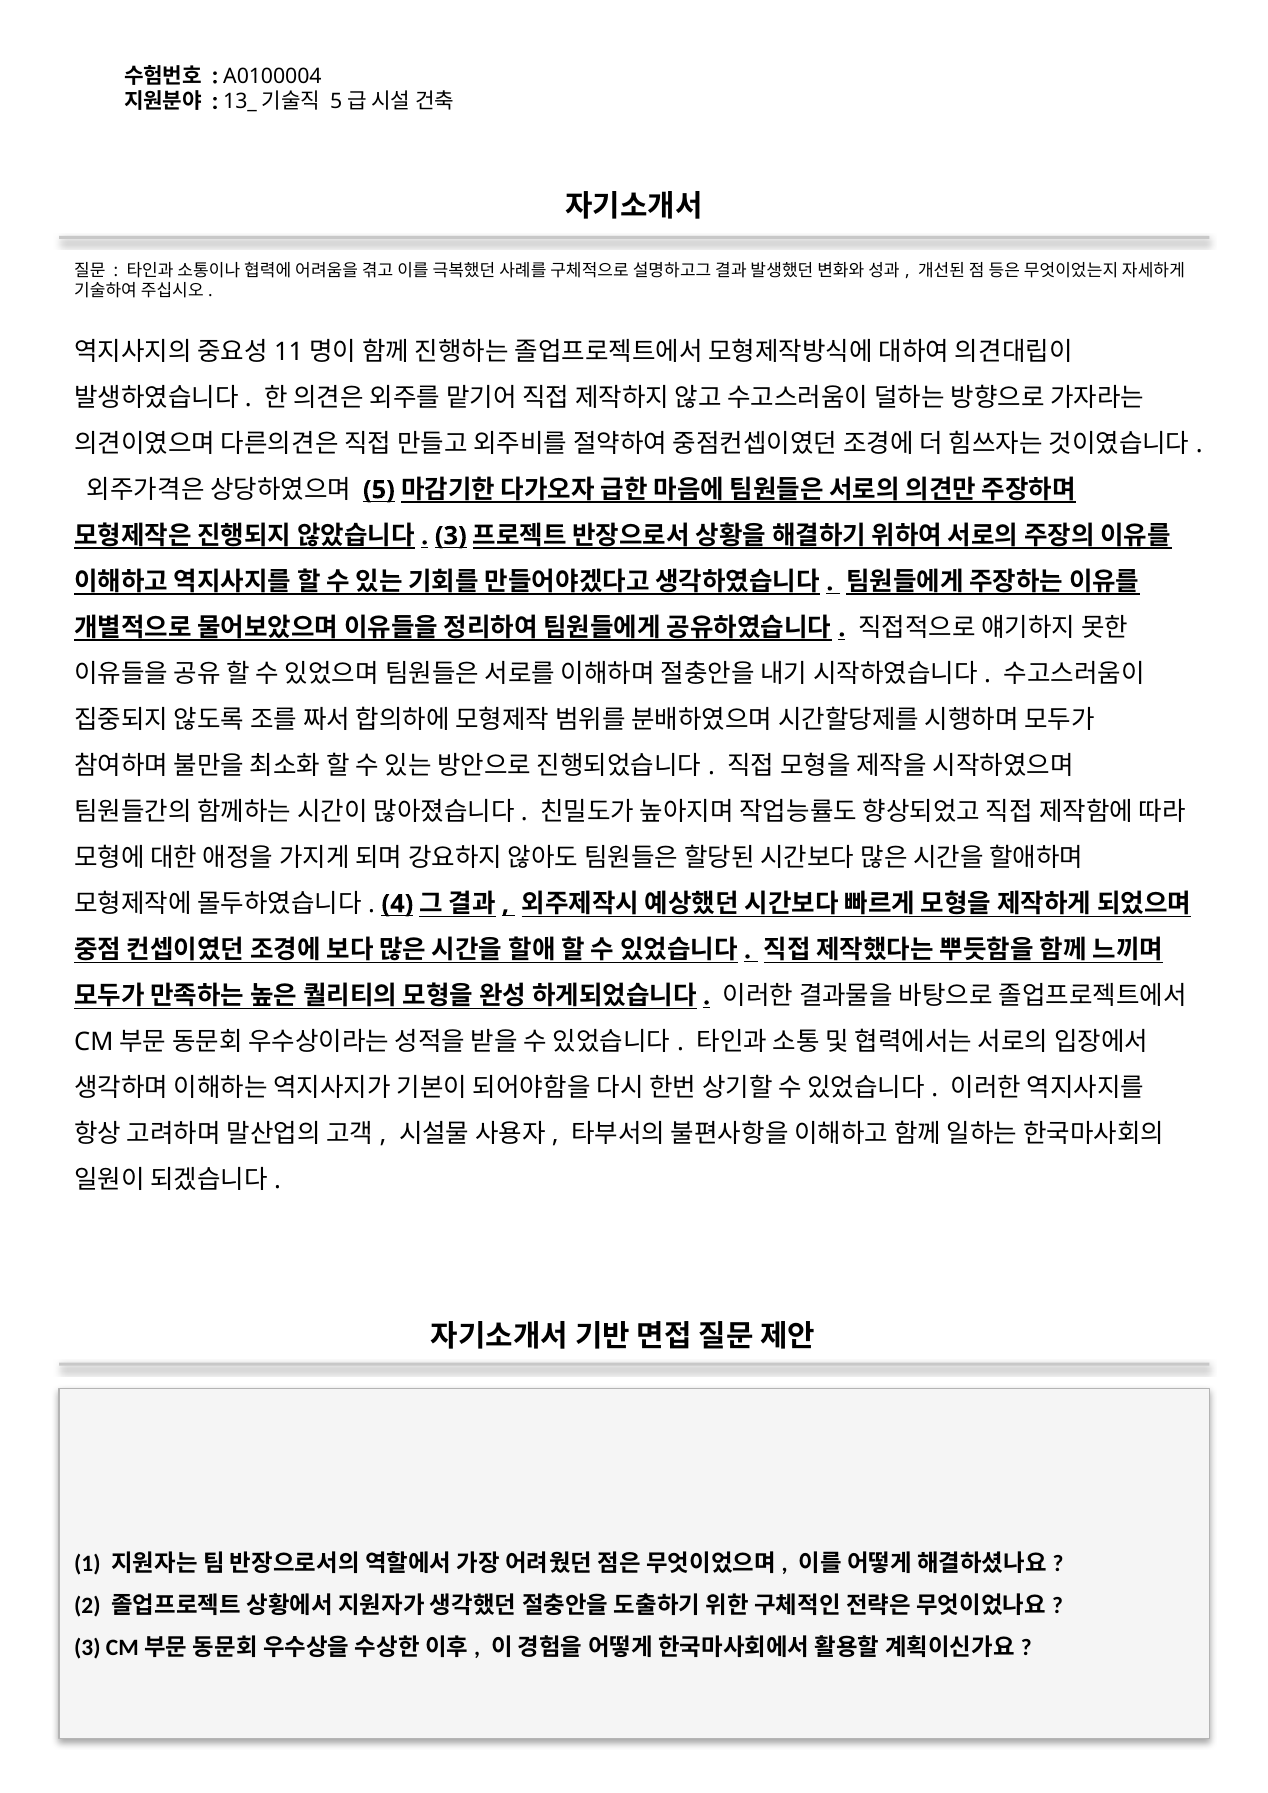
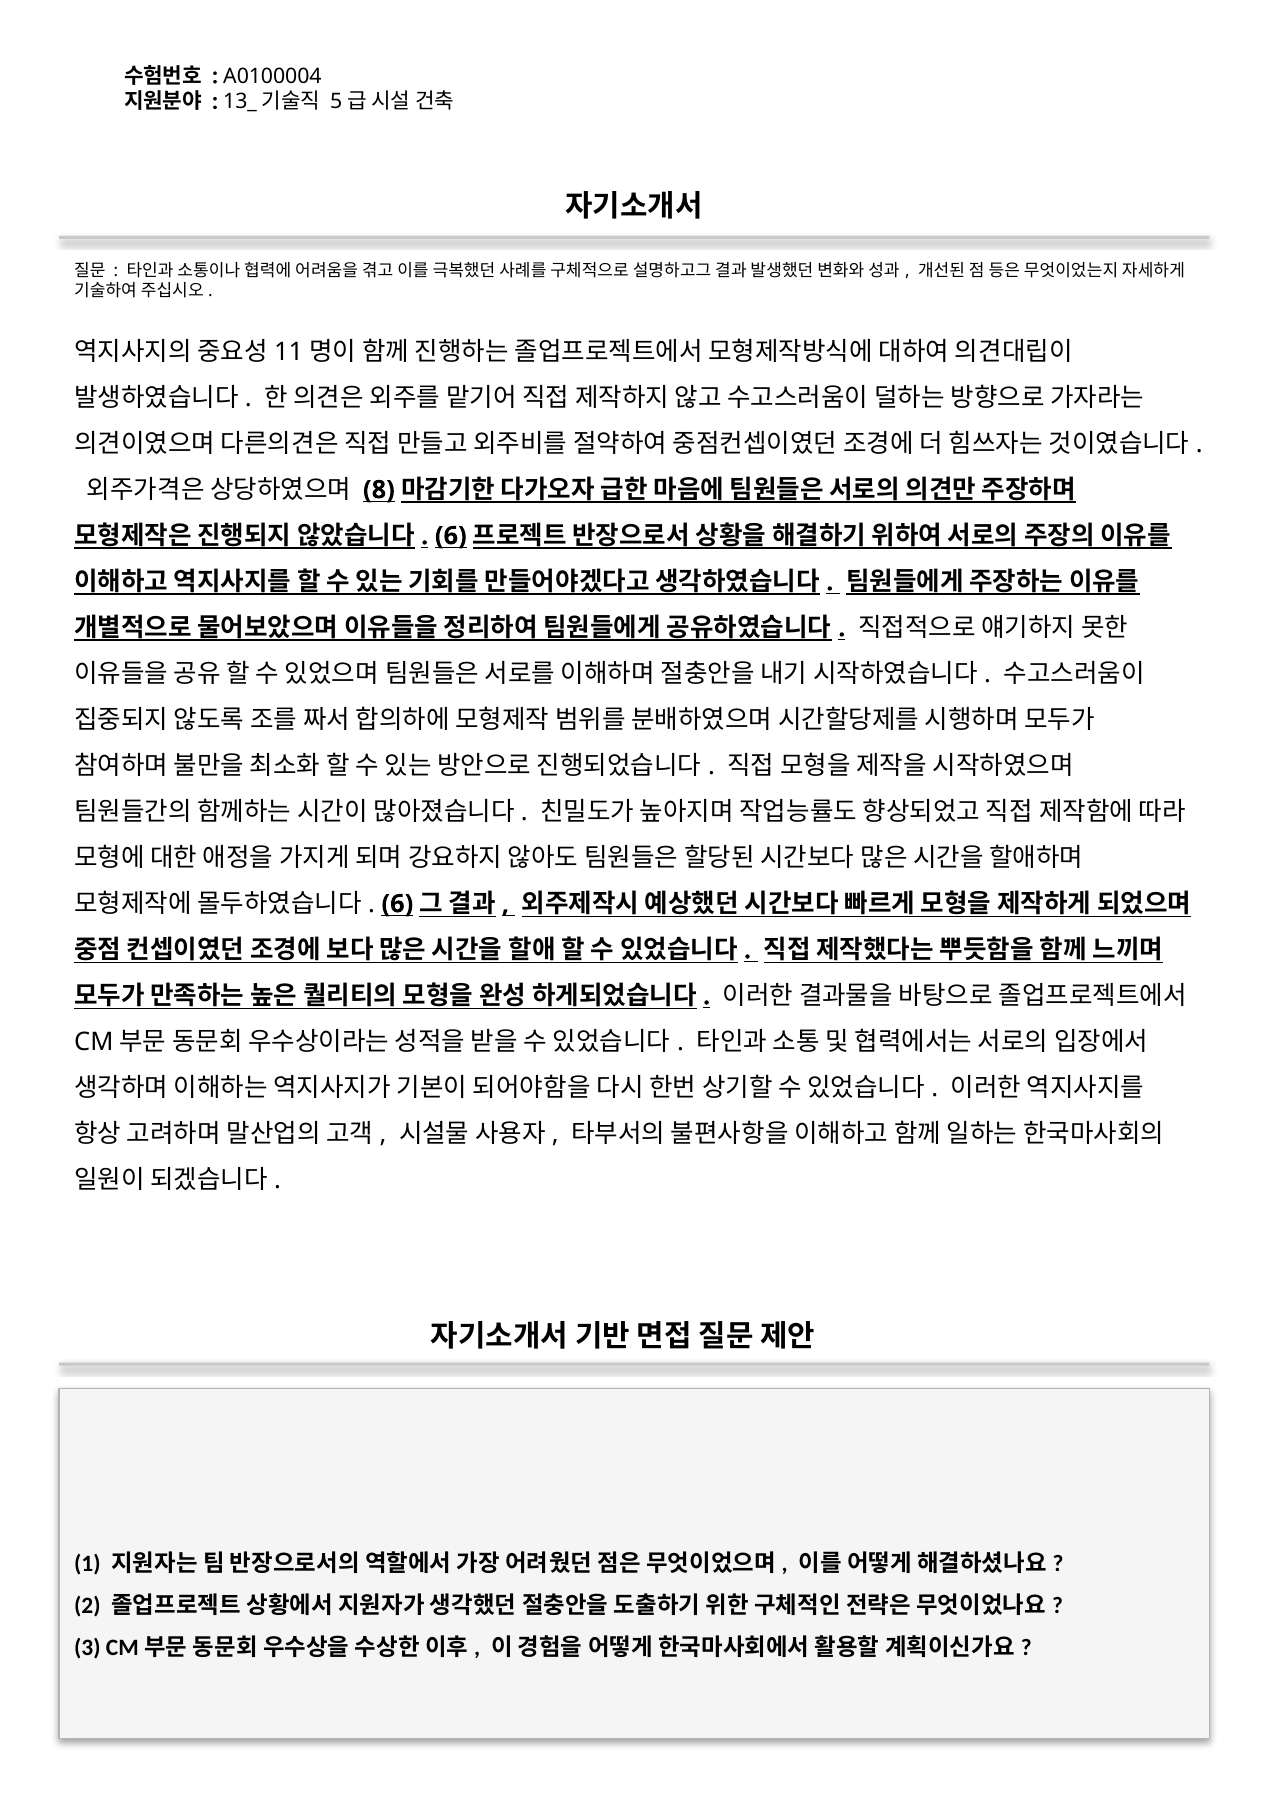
5: 5 -> 8
3 at (451, 536): 3 -> 6
4 at (397, 904): 4 -> 6
